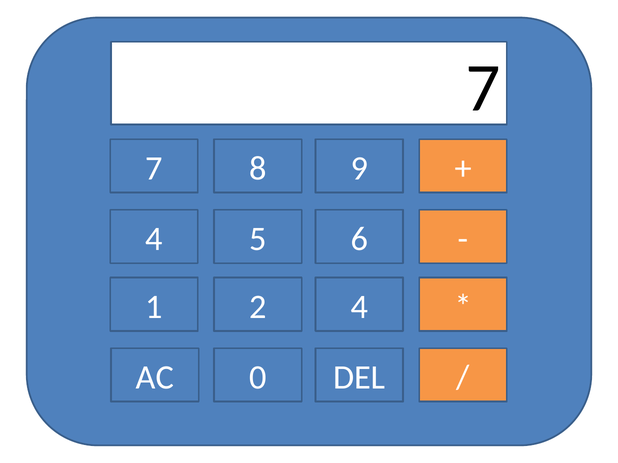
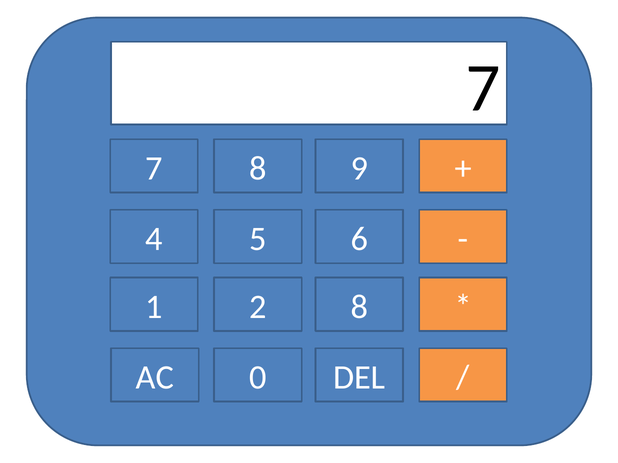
1 4: 4 -> 8
